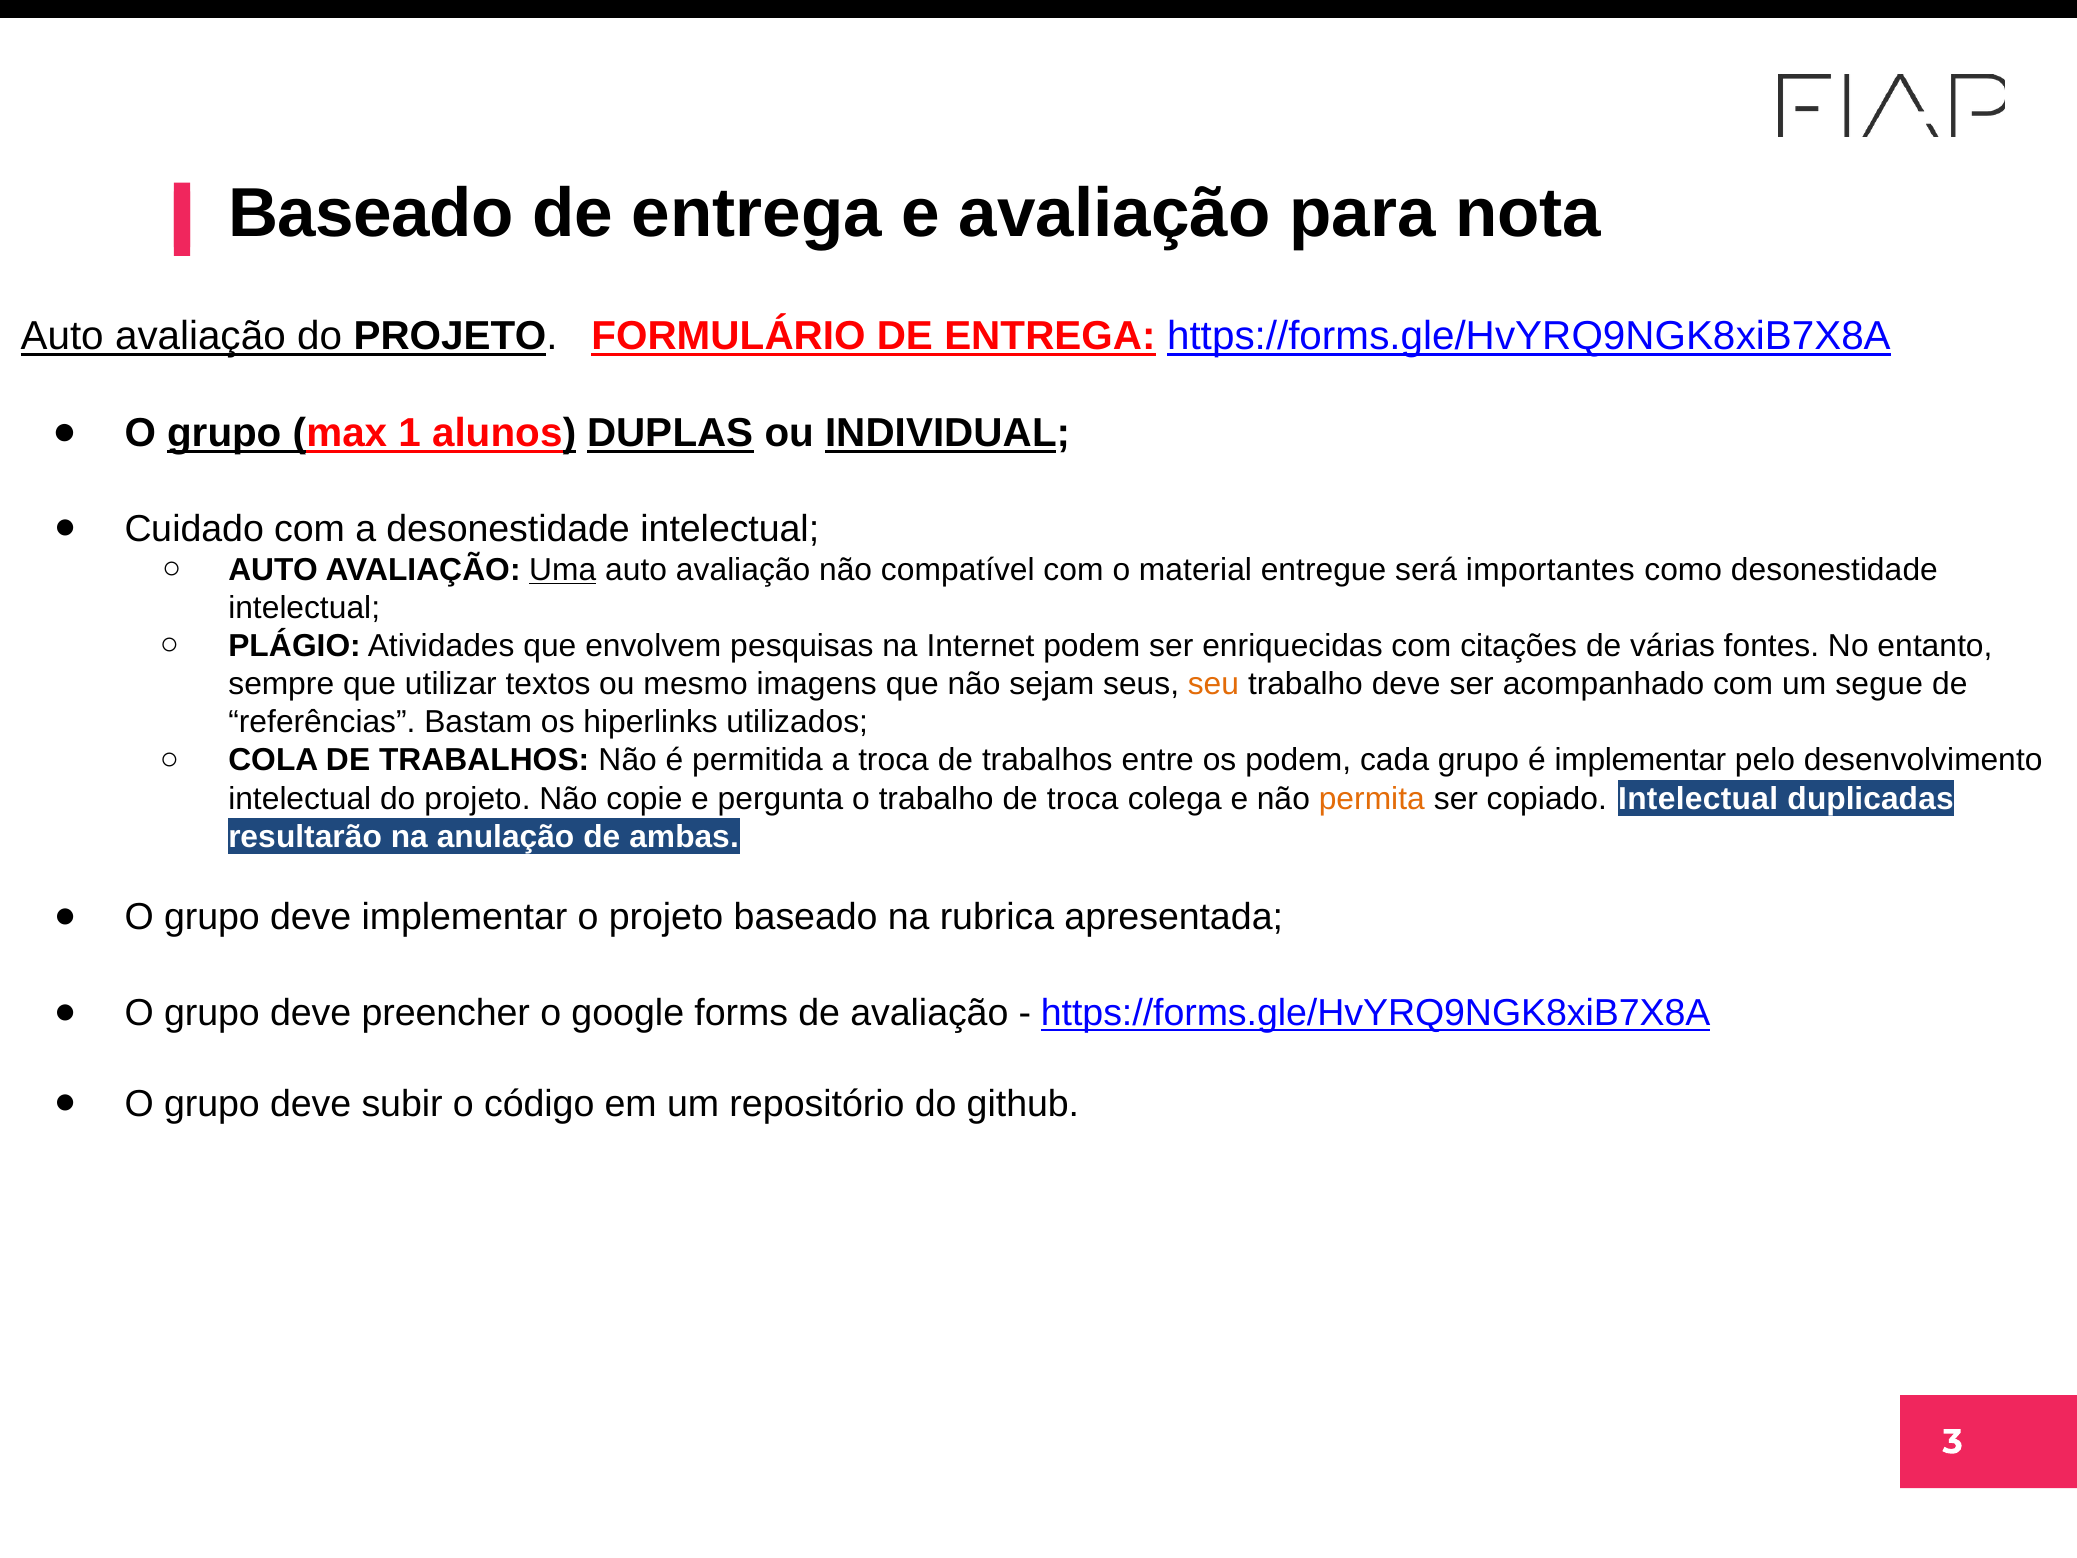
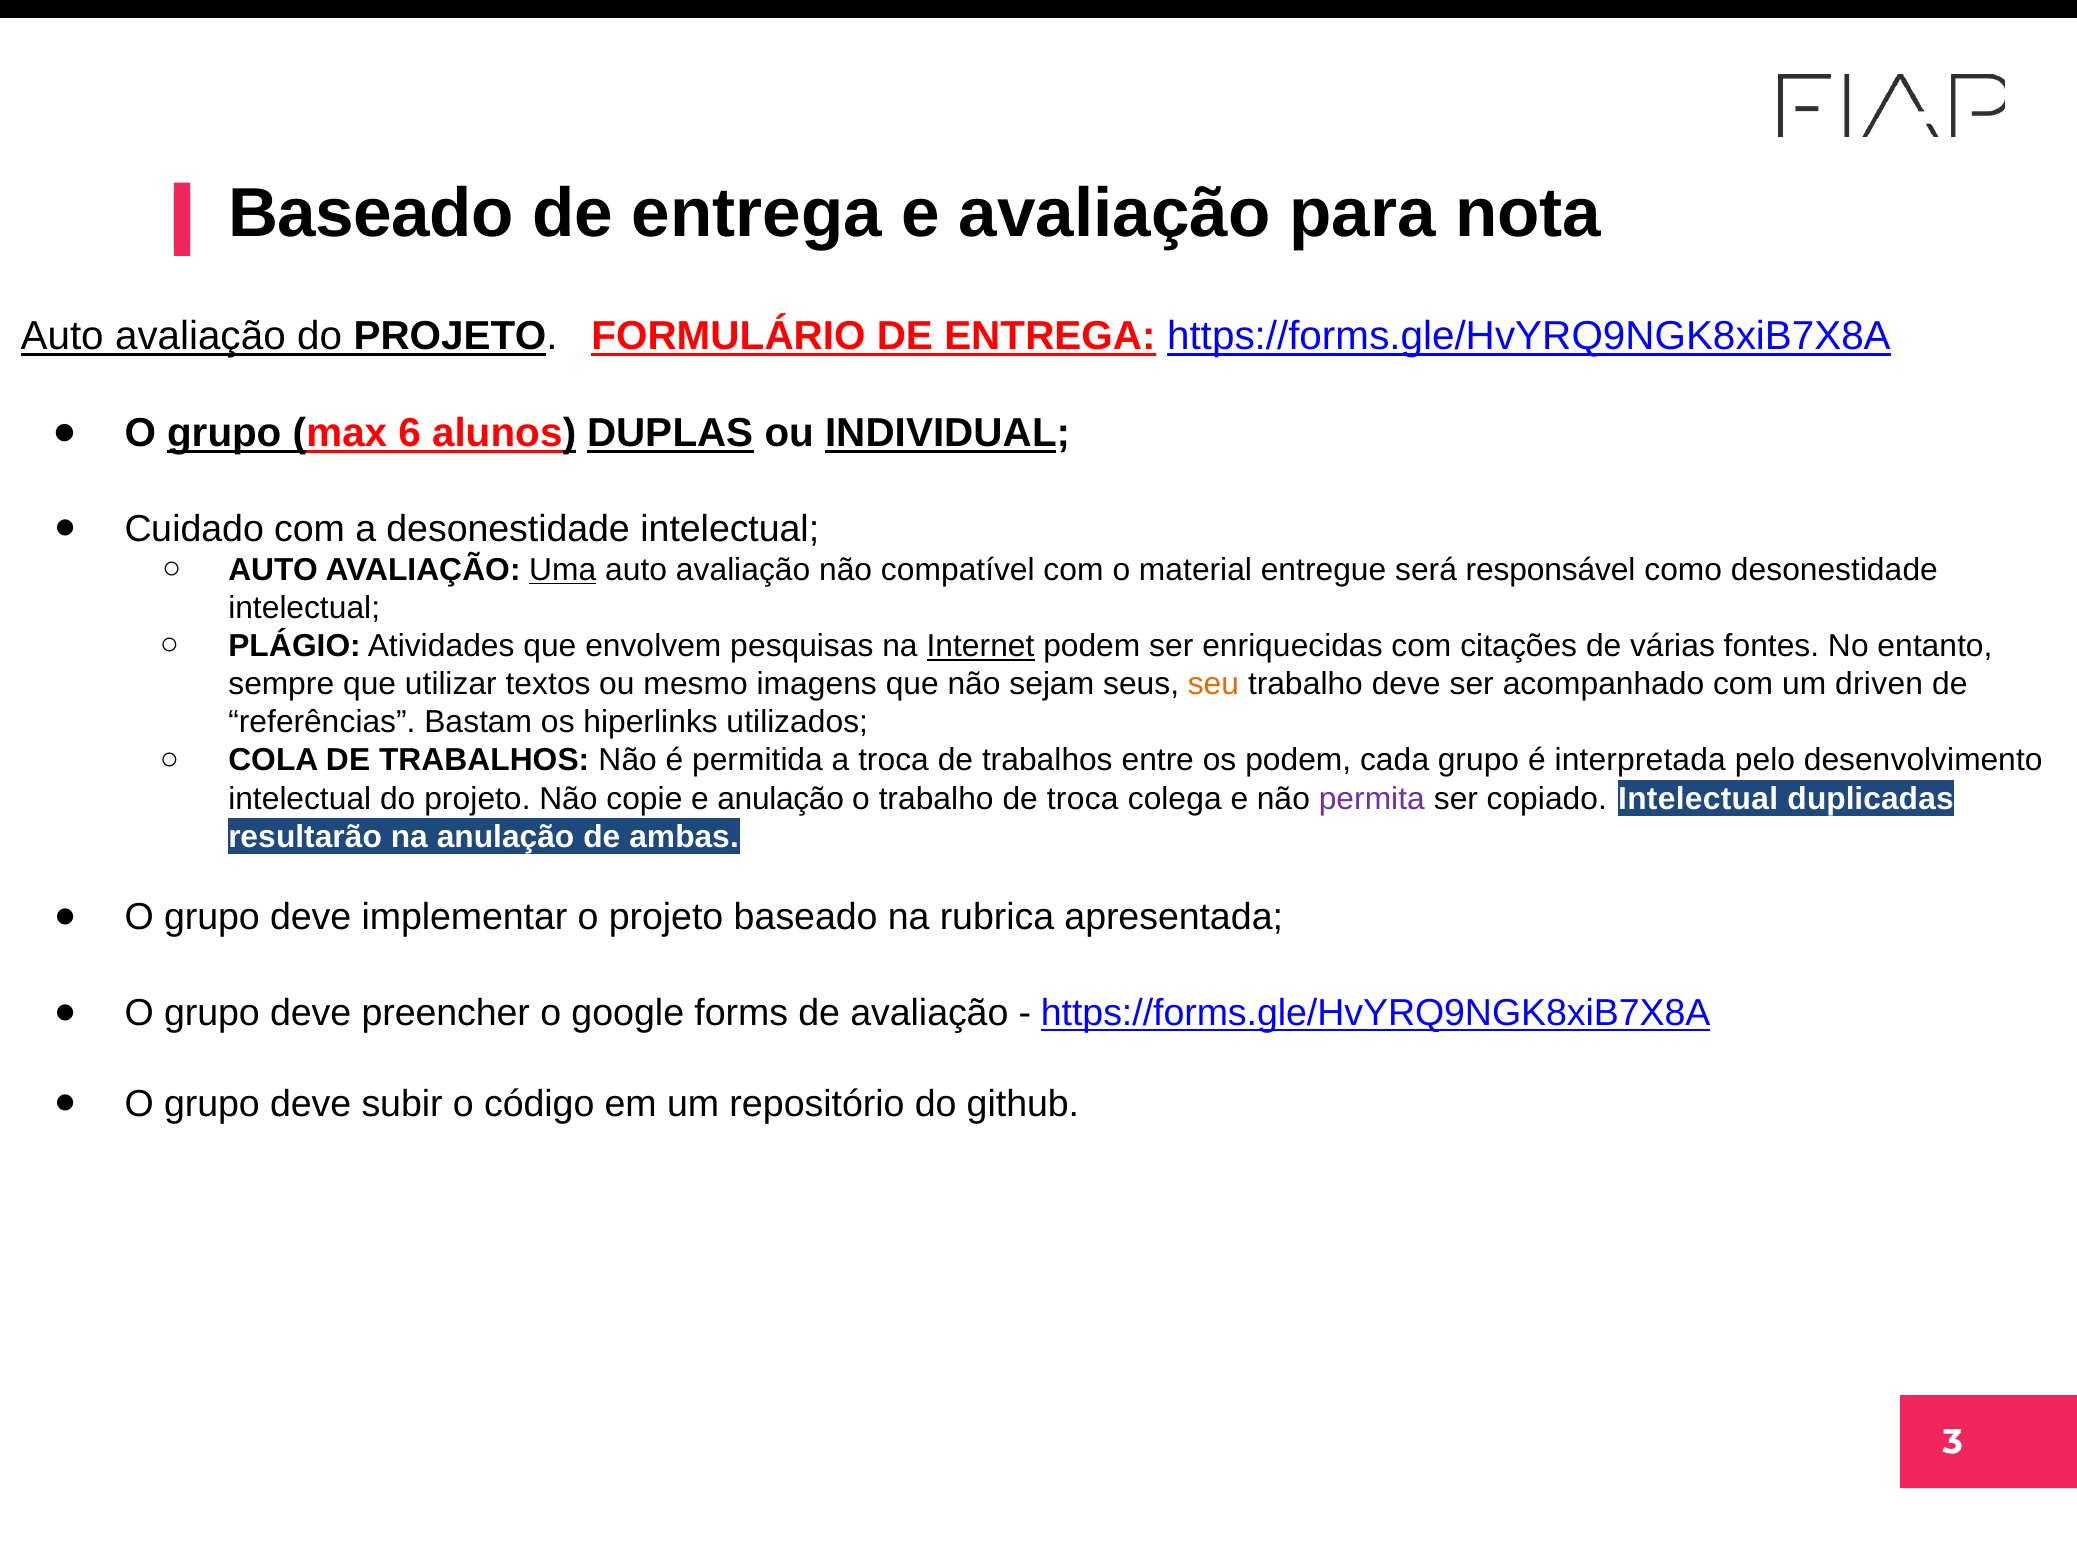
1: 1 -> 6
importantes: importantes -> responsável
Internet underline: none -> present
segue: segue -> driven
é implementar: implementar -> interpretada
e pergunta: pergunta -> anulação
permita colour: orange -> purple
